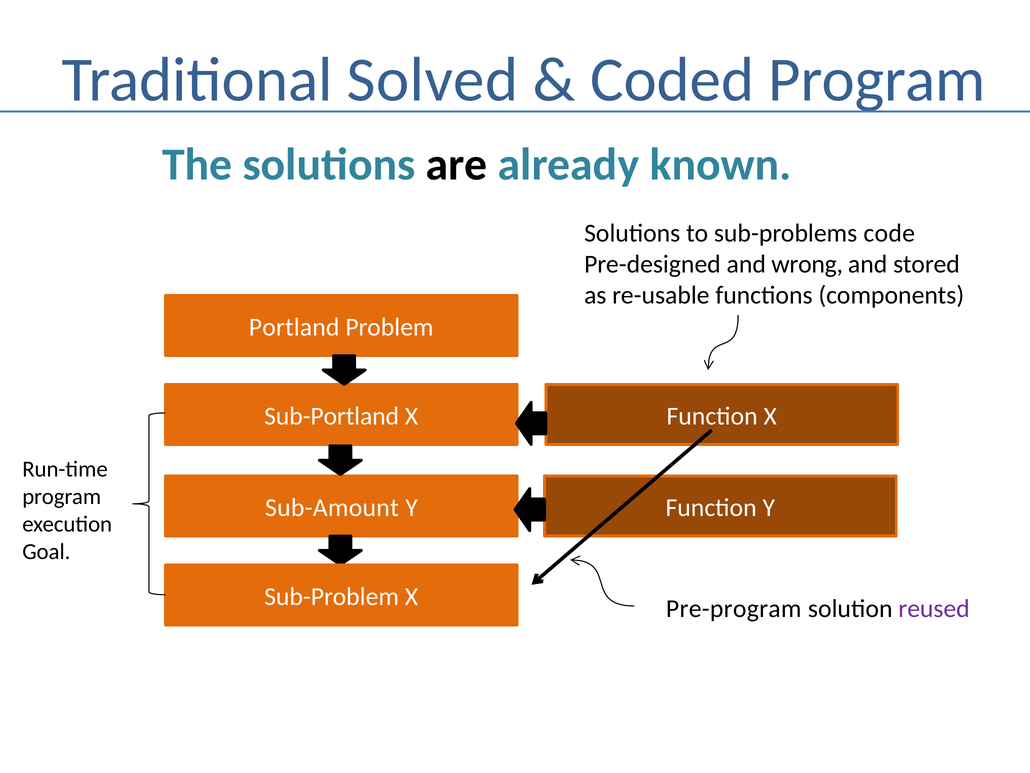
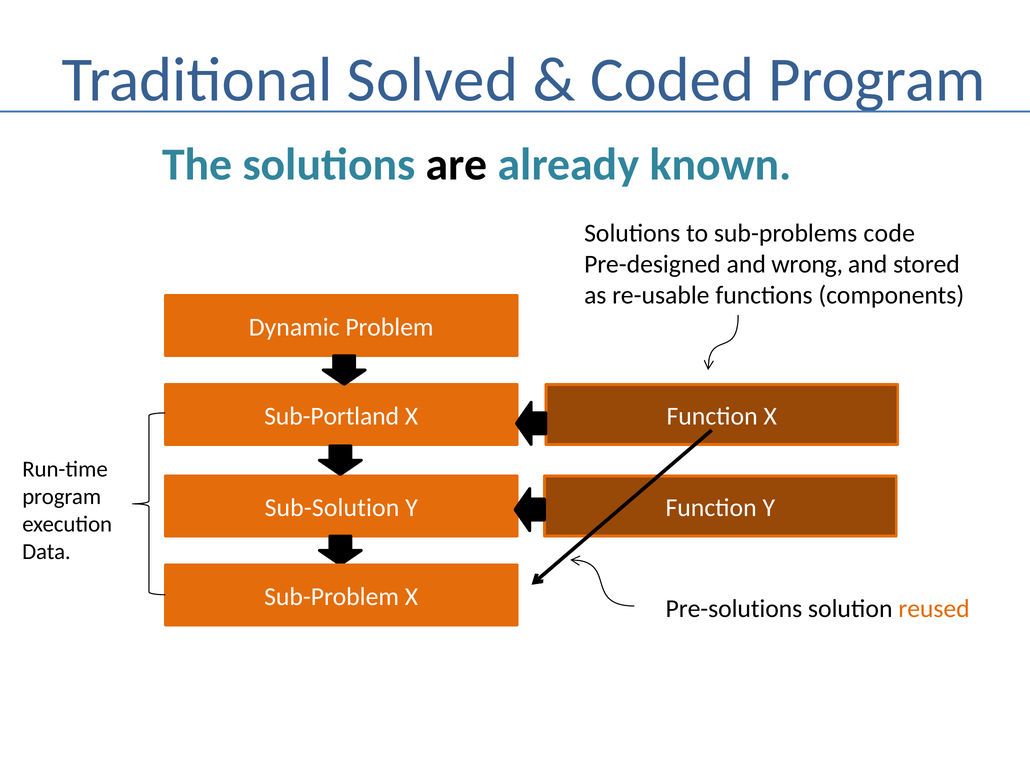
Portland: Portland -> Dynamic
Sub-Amount: Sub-Amount -> Sub-Solution
Goal: Goal -> Data
Pre-program: Pre-program -> Pre-solutions
reused colour: purple -> orange
